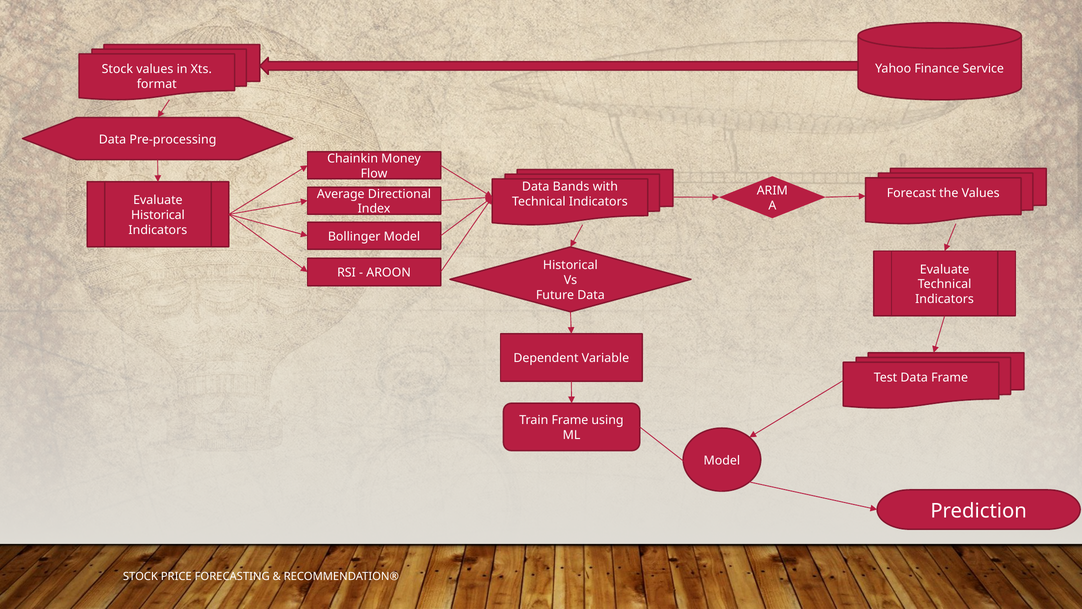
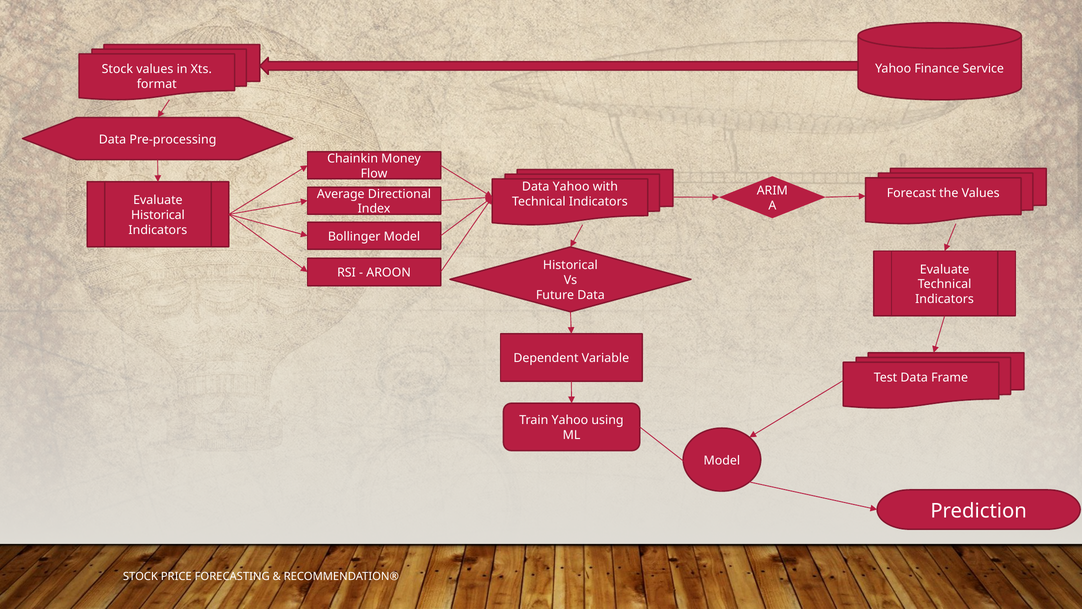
Data Bands: Bands -> Yahoo
Train Frame: Frame -> Yahoo
